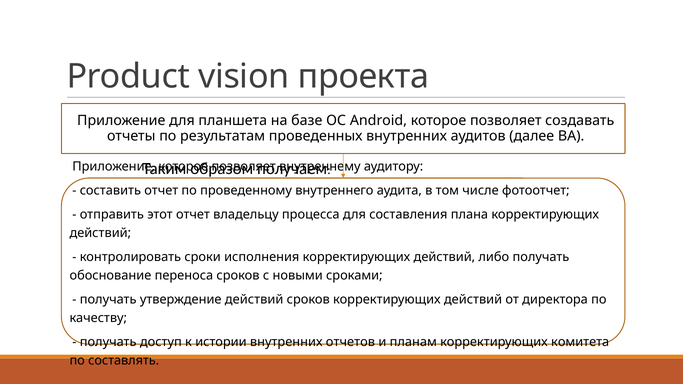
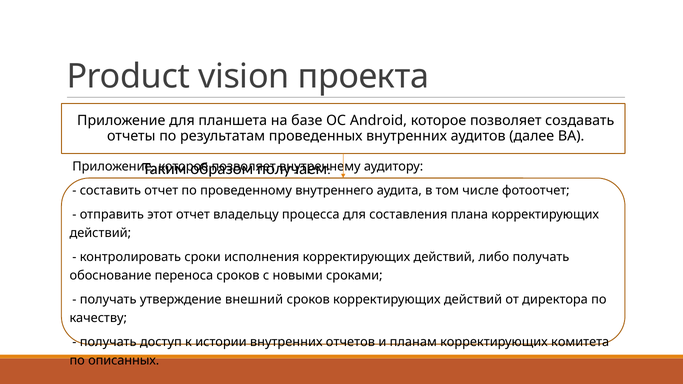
утверждение действий: действий -> внешний
составлять: составлять -> описанных
